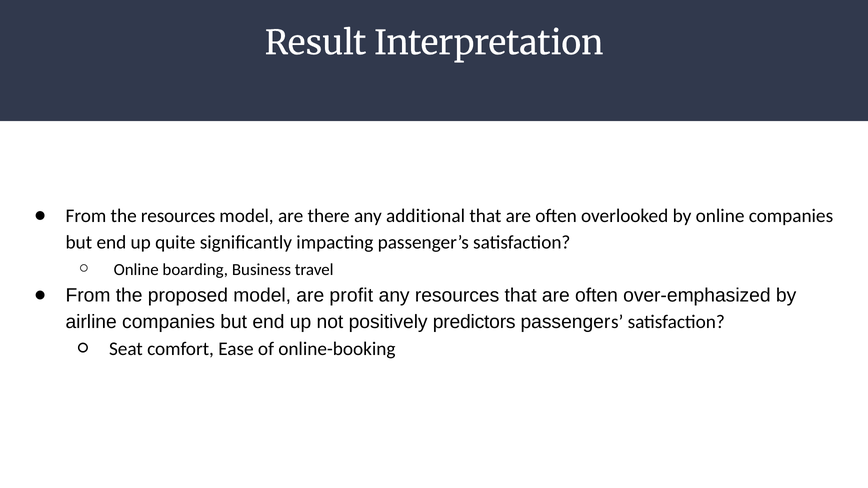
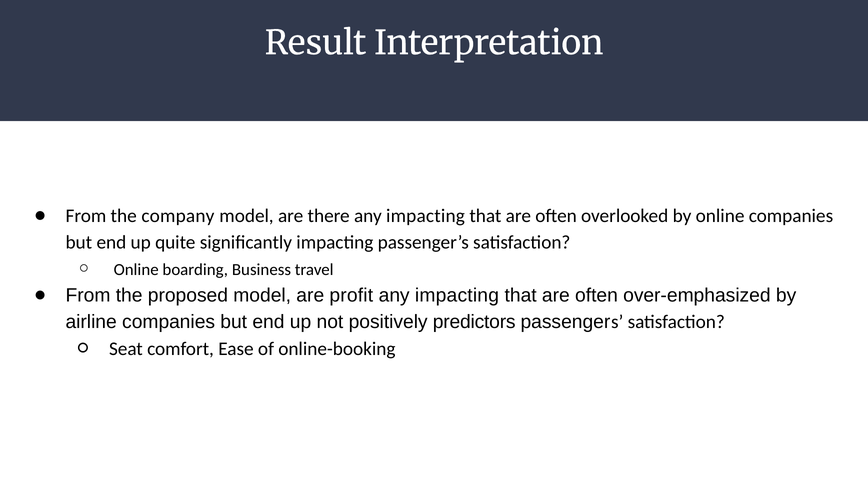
the resources: resources -> company
there any additional: additional -> impacting
resources at (457, 296): resources -> impacting
